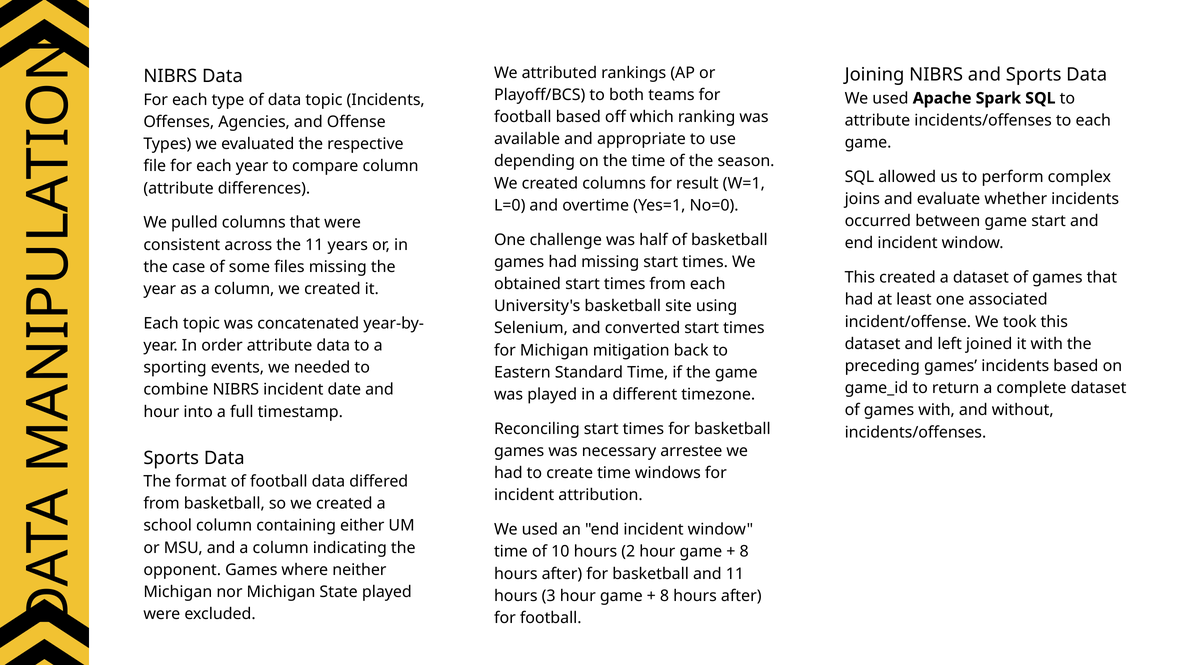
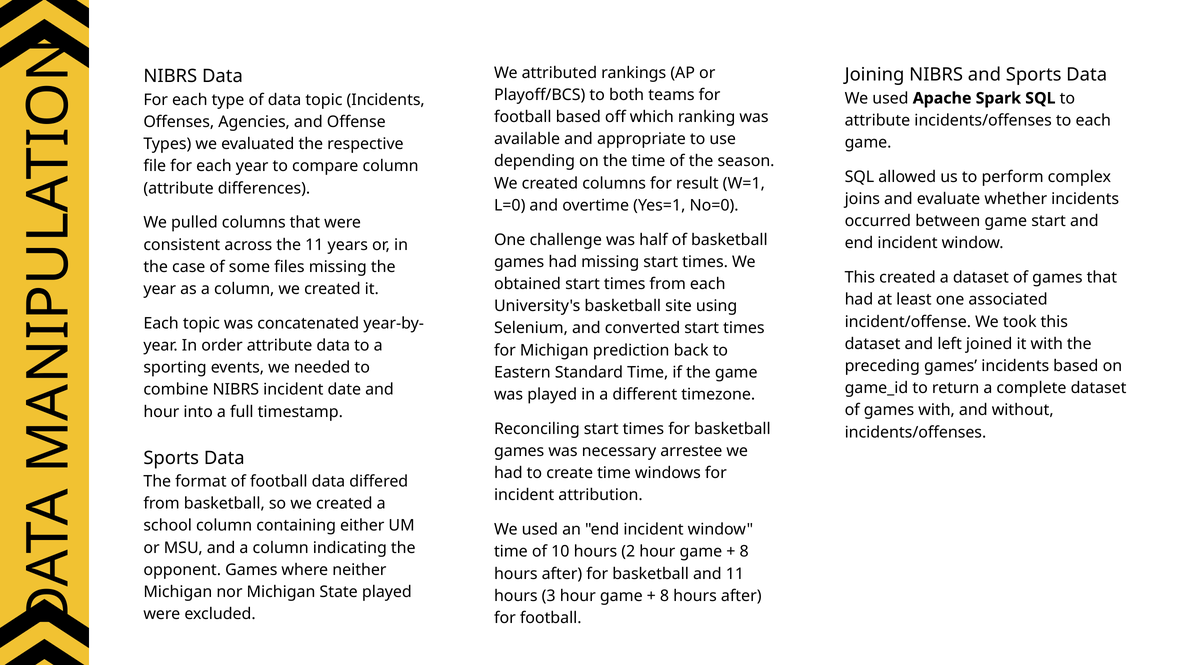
mitigation: mitigation -> prediction
